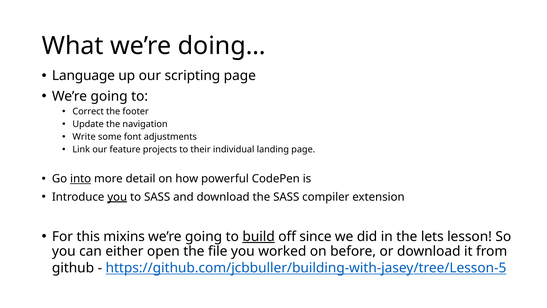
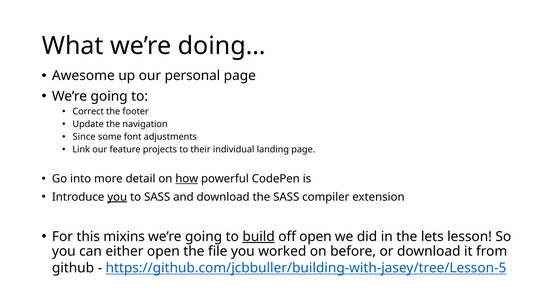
Language: Language -> Awesome
scripting: scripting -> personal
Write: Write -> Since
into underline: present -> none
how underline: none -> present
off since: since -> open
